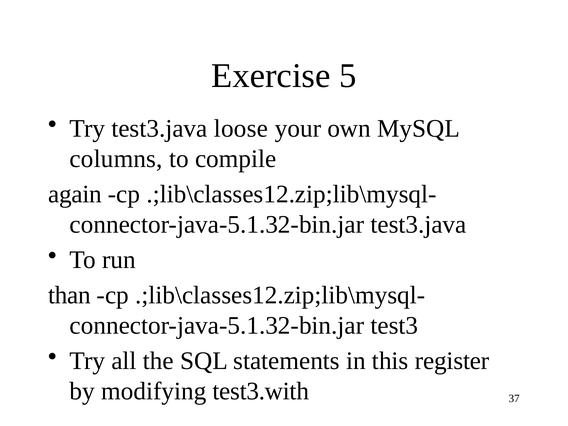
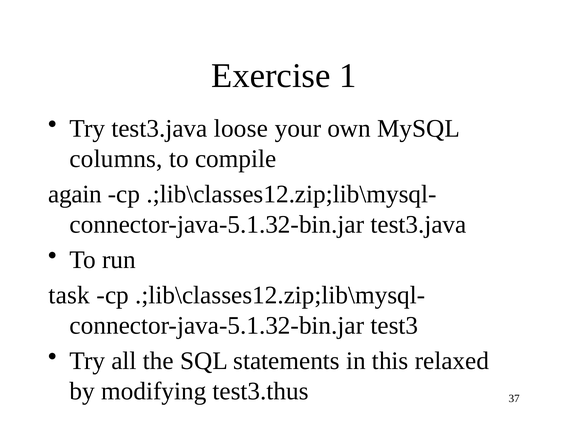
5: 5 -> 1
than: than -> task
register: register -> relaxed
test3.with: test3.with -> test3.thus
